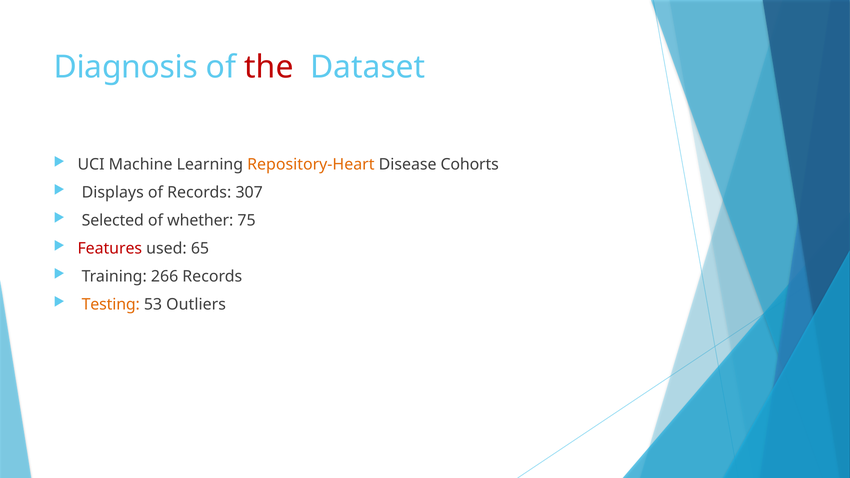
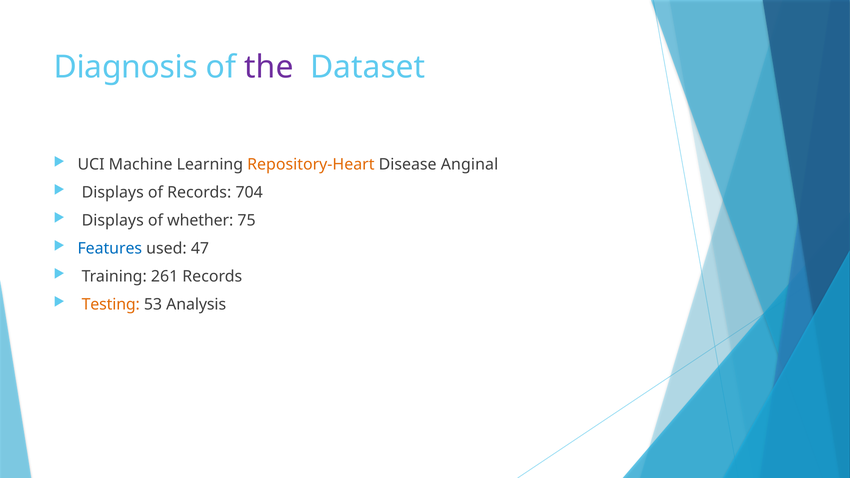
the colour: red -> purple
Cohorts: Cohorts -> Anginal
307: 307 -> 704
Selected at (113, 220): Selected -> Displays
Features colour: red -> blue
65: 65 -> 47
266: 266 -> 261
Outliers: Outliers -> Analysis
